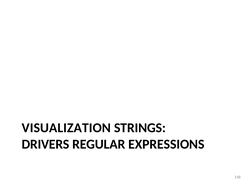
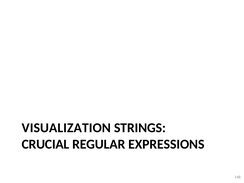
DRIVERS: DRIVERS -> CRUCIAL
